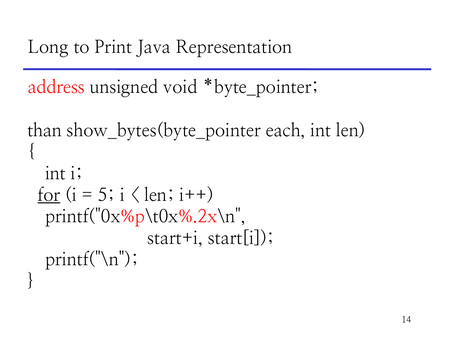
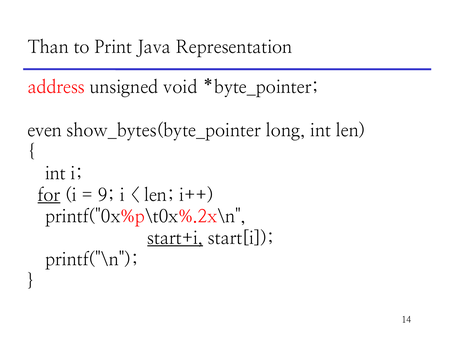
Long: Long -> Than
than: than -> even
each: each -> long
5: 5 -> 9
start+i underline: none -> present
